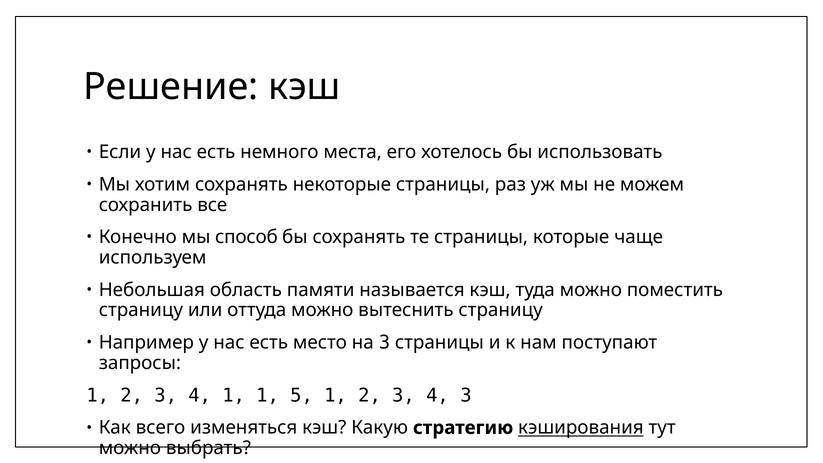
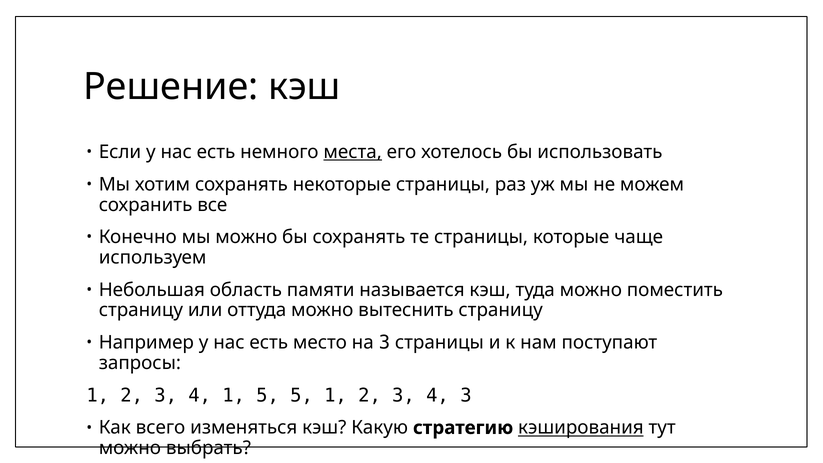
места underline: none -> present
мы способ: способ -> можно
1 1: 1 -> 5
